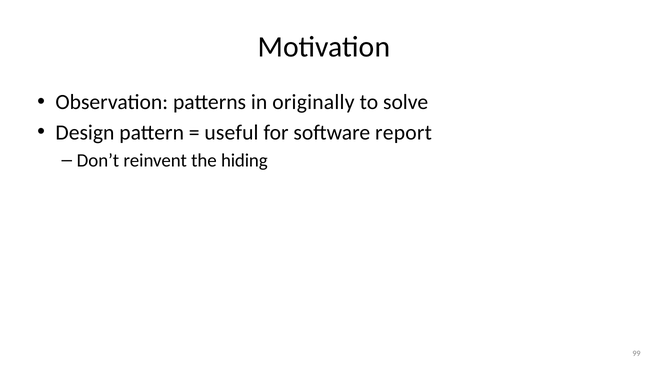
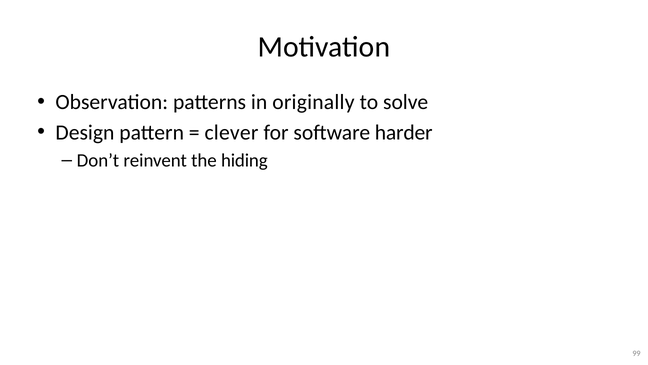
useful: useful -> clever
report: report -> harder
